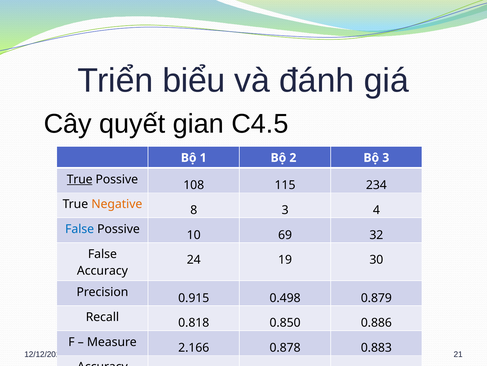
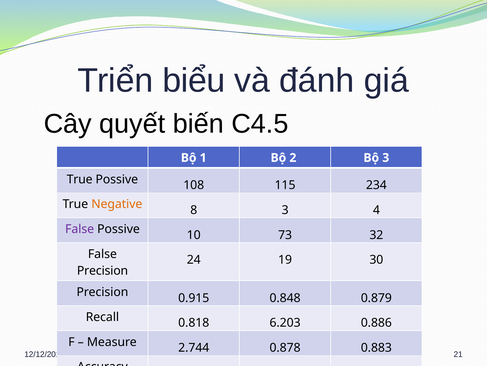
gian: gian -> biến
True at (80, 179) underline: present -> none
False at (80, 229) colour: blue -> purple
69: 69 -> 73
Accuracy at (102, 270): Accuracy -> Precision
0.498: 0.498 -> 0.848
0.850: 0.850 -> 6.203
2.166: 2.166 -> 2.744
